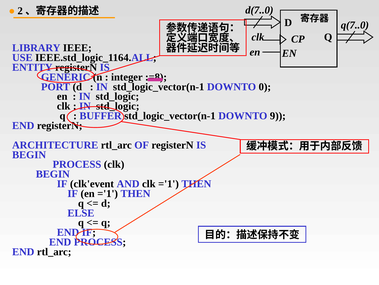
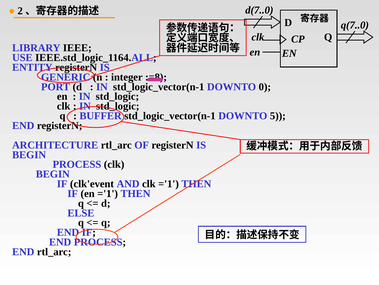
9: 9 -> 5
